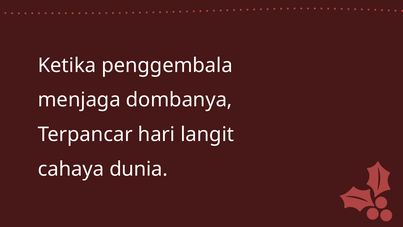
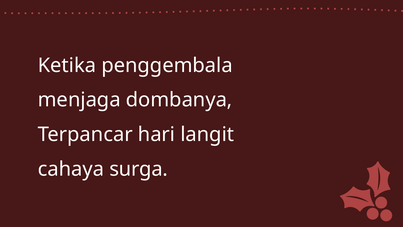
dunia: dunia -> surga
